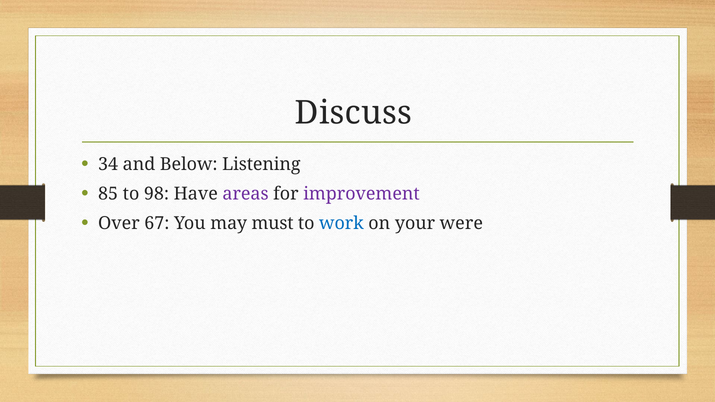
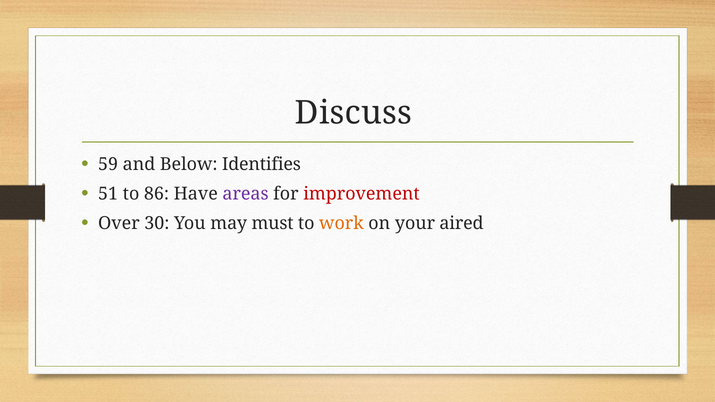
34: 34 -> 59
Listening: Listening -> Identifies
85: 85 -> 51
98: 98 -> 86
improvement colour: purple -> red
67: 67 -> 30
work colour: blue -> orange
were: were -> aired
